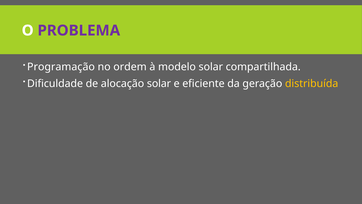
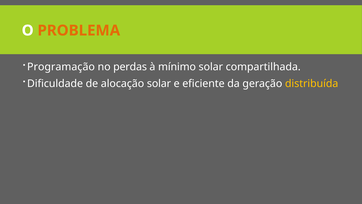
PROBLEMA colour: purple -> orange
ordem: ordem -> perdas
modelo: modelo -> mínimo
